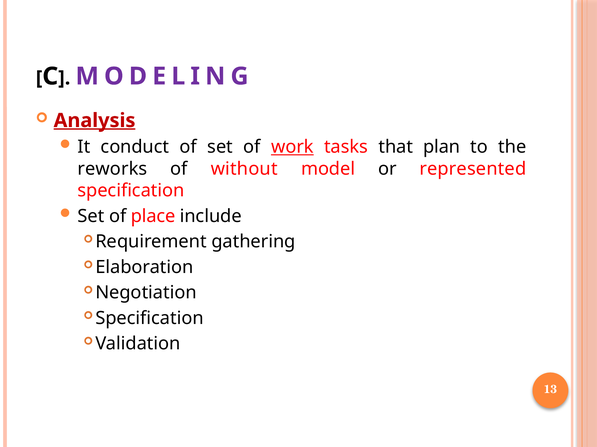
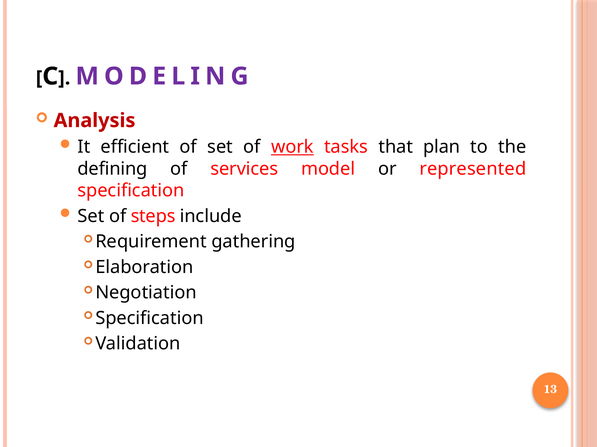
Analysis underline: present -> none
conduct: conduct -> efficient
reworks: reworks -> defining
without: without -> services
place: place -> steps
